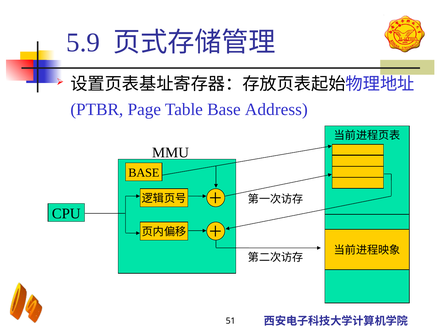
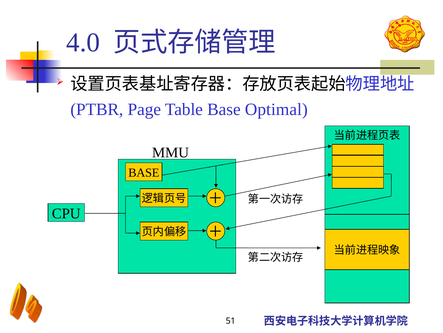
5.9: 5.9 -> 4.0
Address: Address -> Optimal
